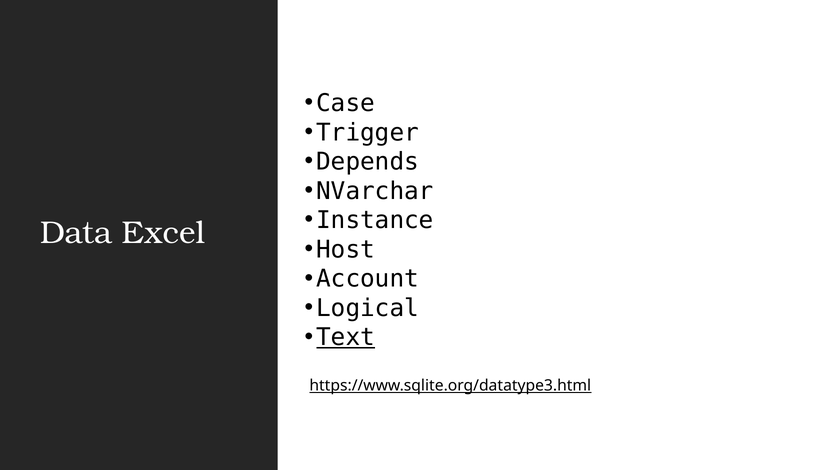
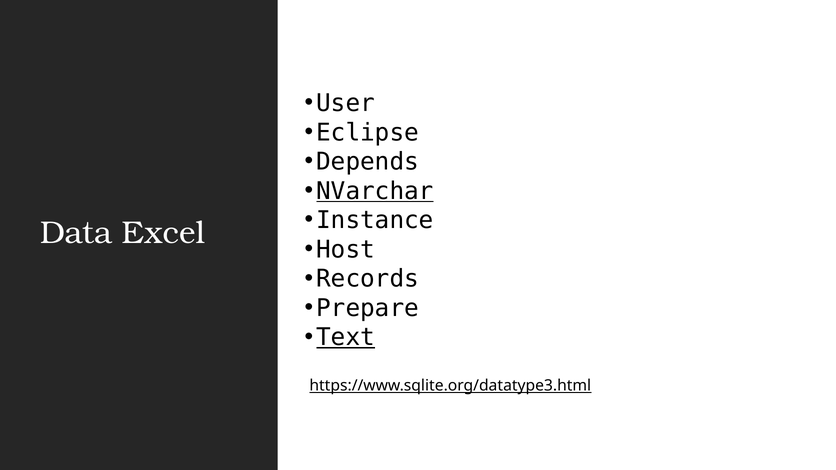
Case: Case -> User
Trigger: Trigger -> Eclipse
NVarchar underline: none -> present
Account: Account -> Records
Logical: Logical -> Prepare
